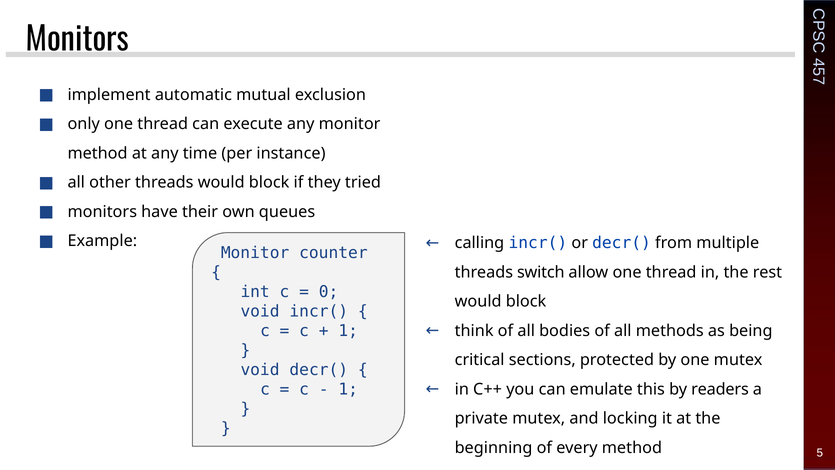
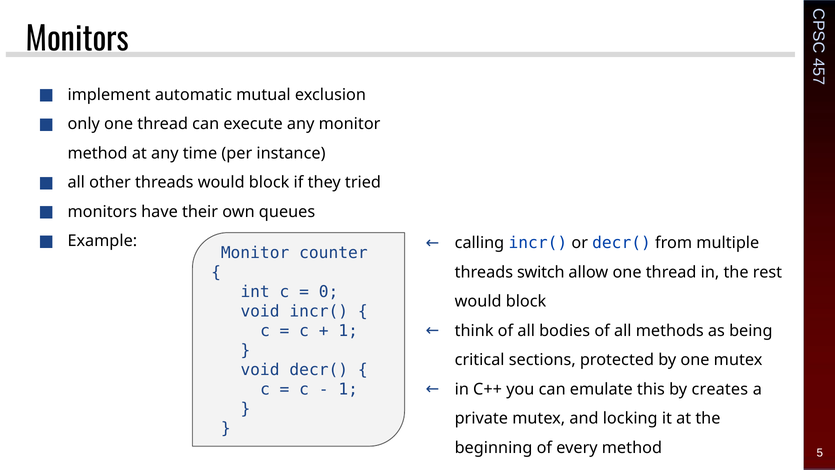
readers: readers -> creates
